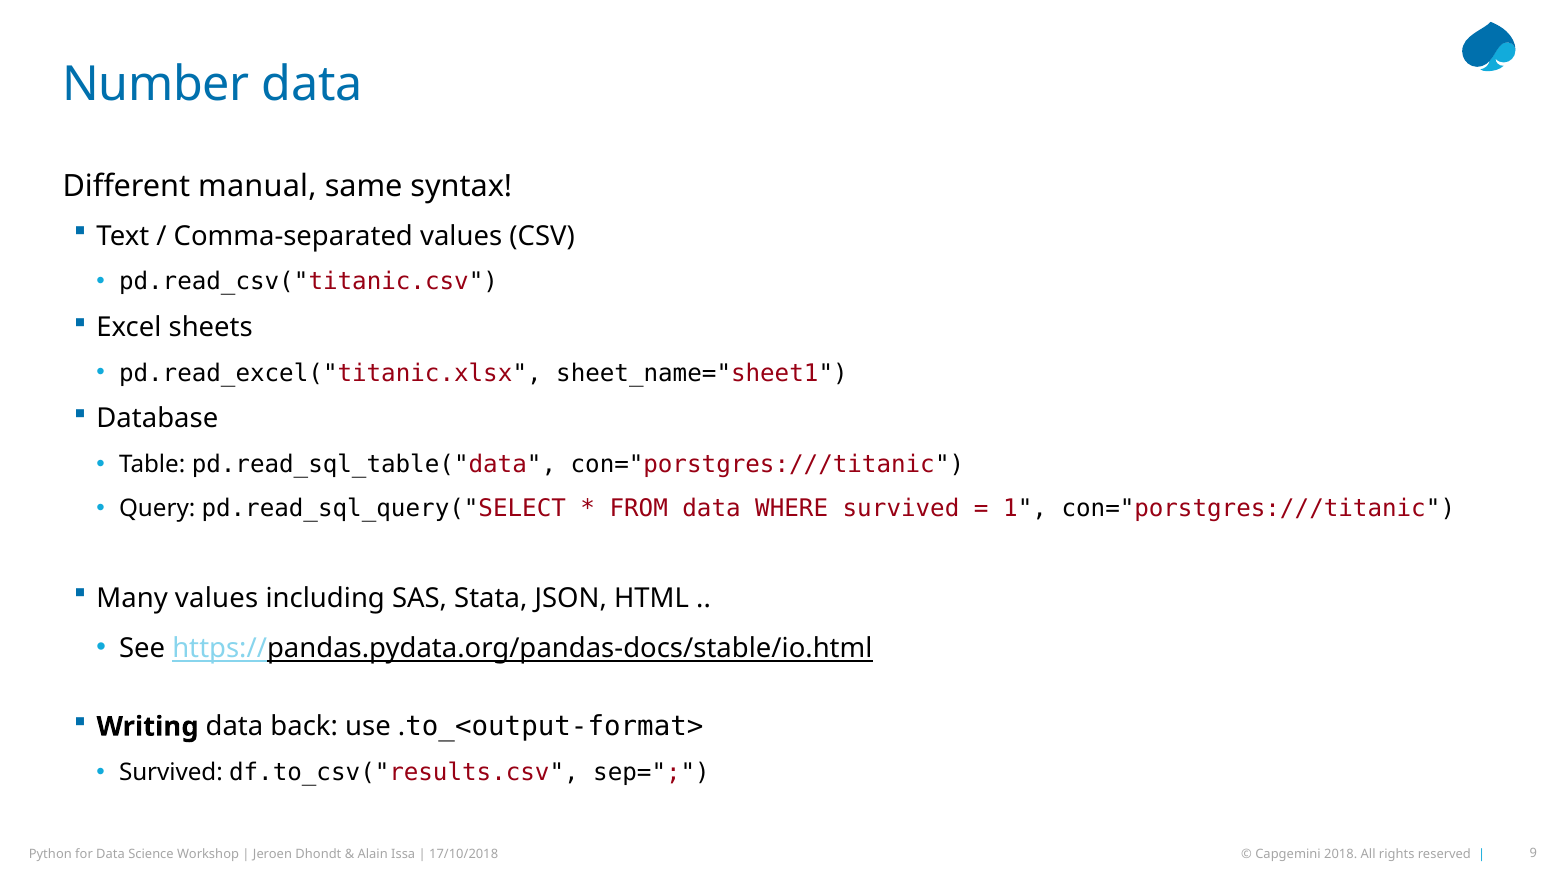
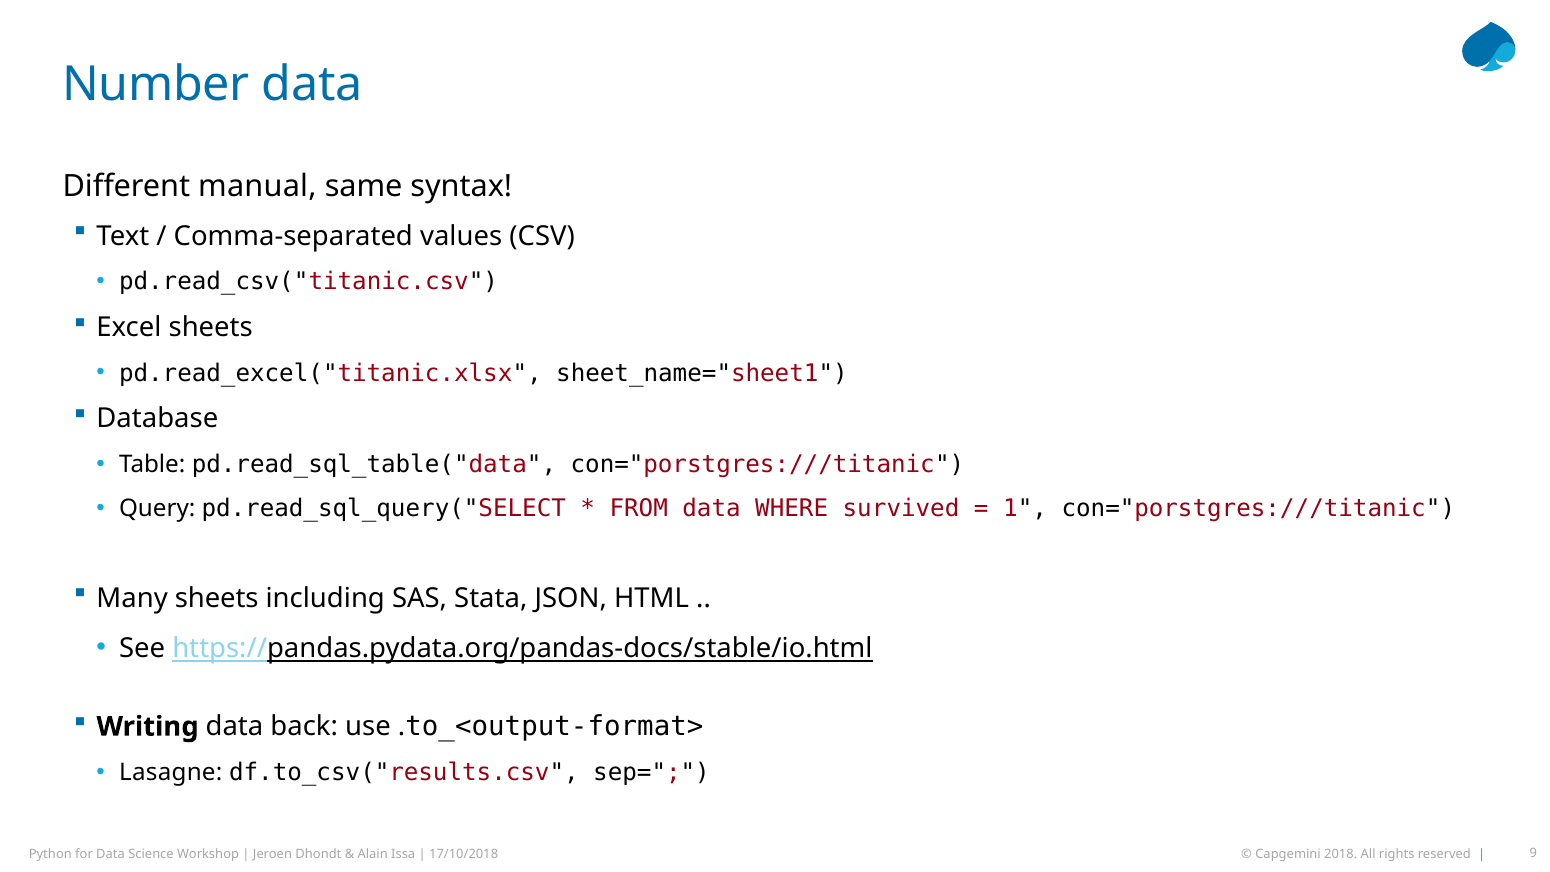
Many values: values -> sheets
Survived at (171, 772): Survived -> Lasagne
